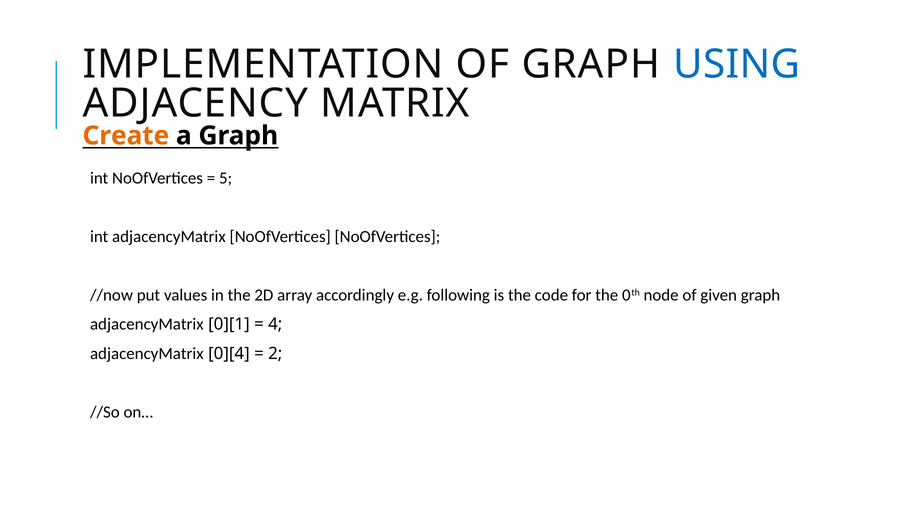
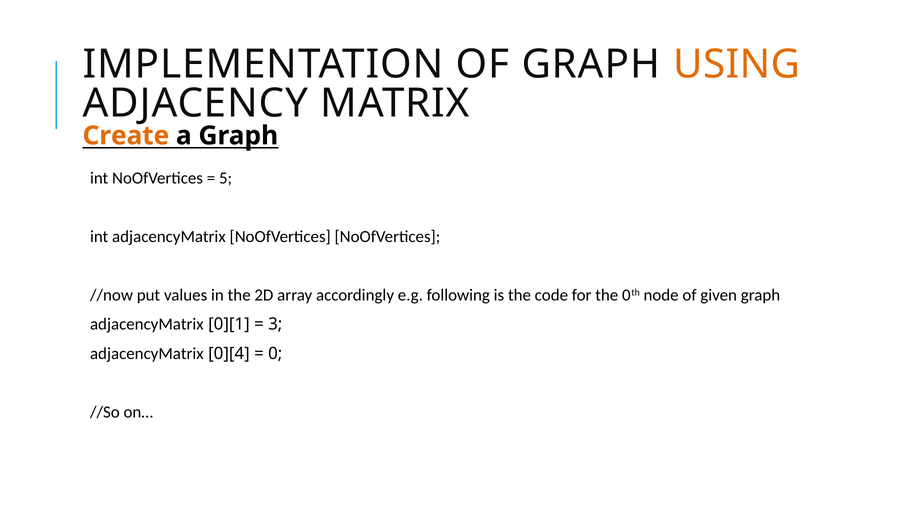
USING colour: blue -> orange
4: 4 -> 3
2: 2 -> 0
